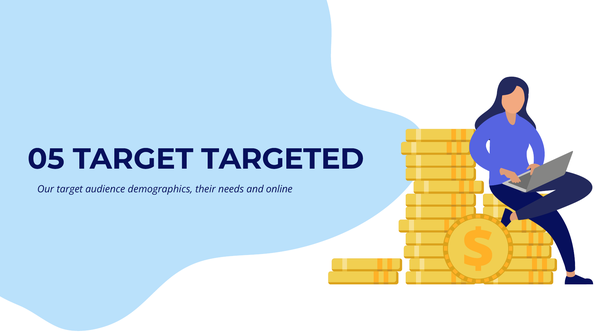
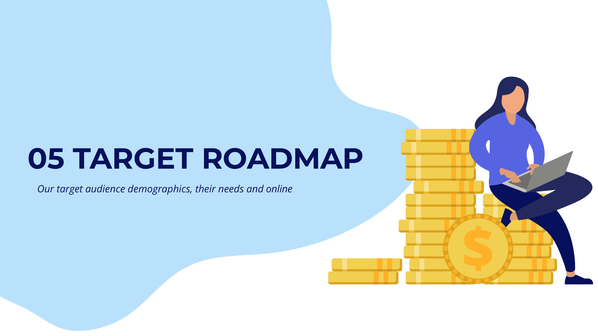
TARGETED: TARGETED -> ROADMAP
